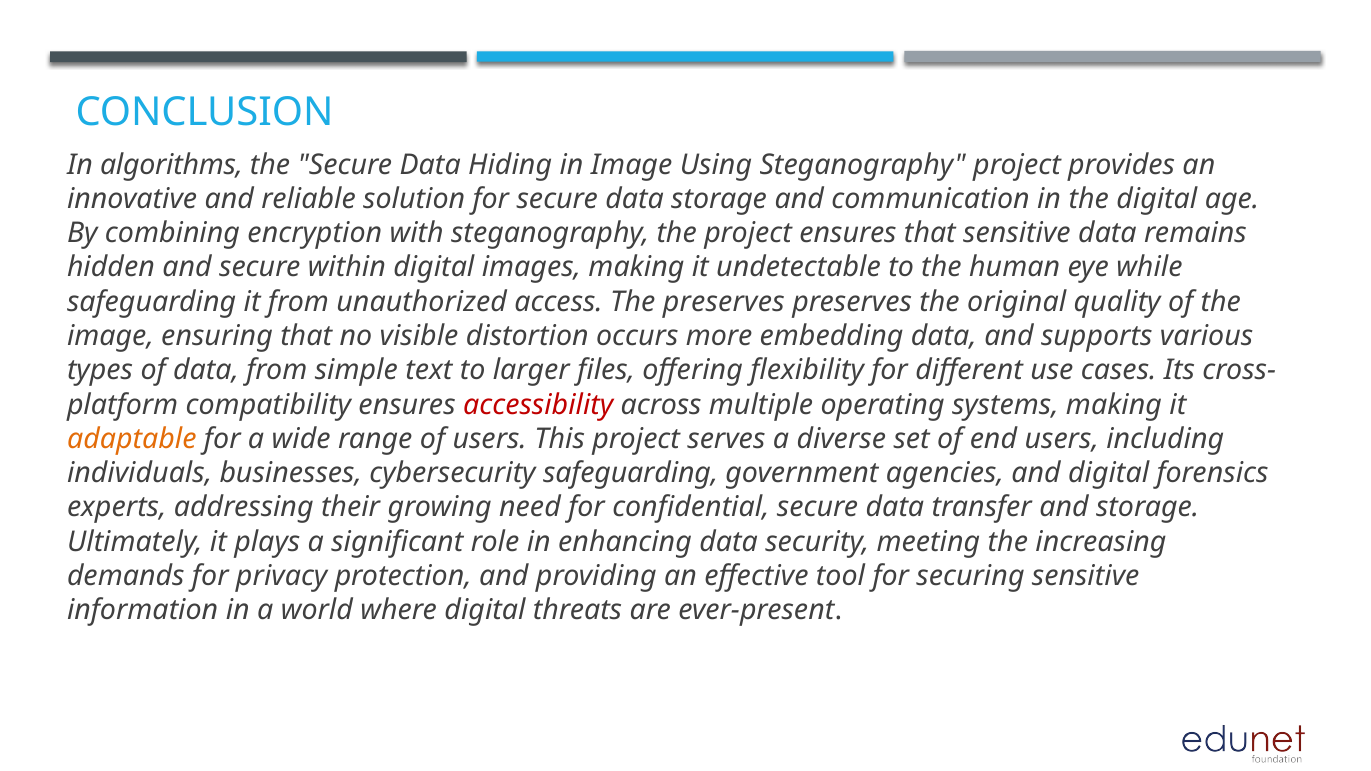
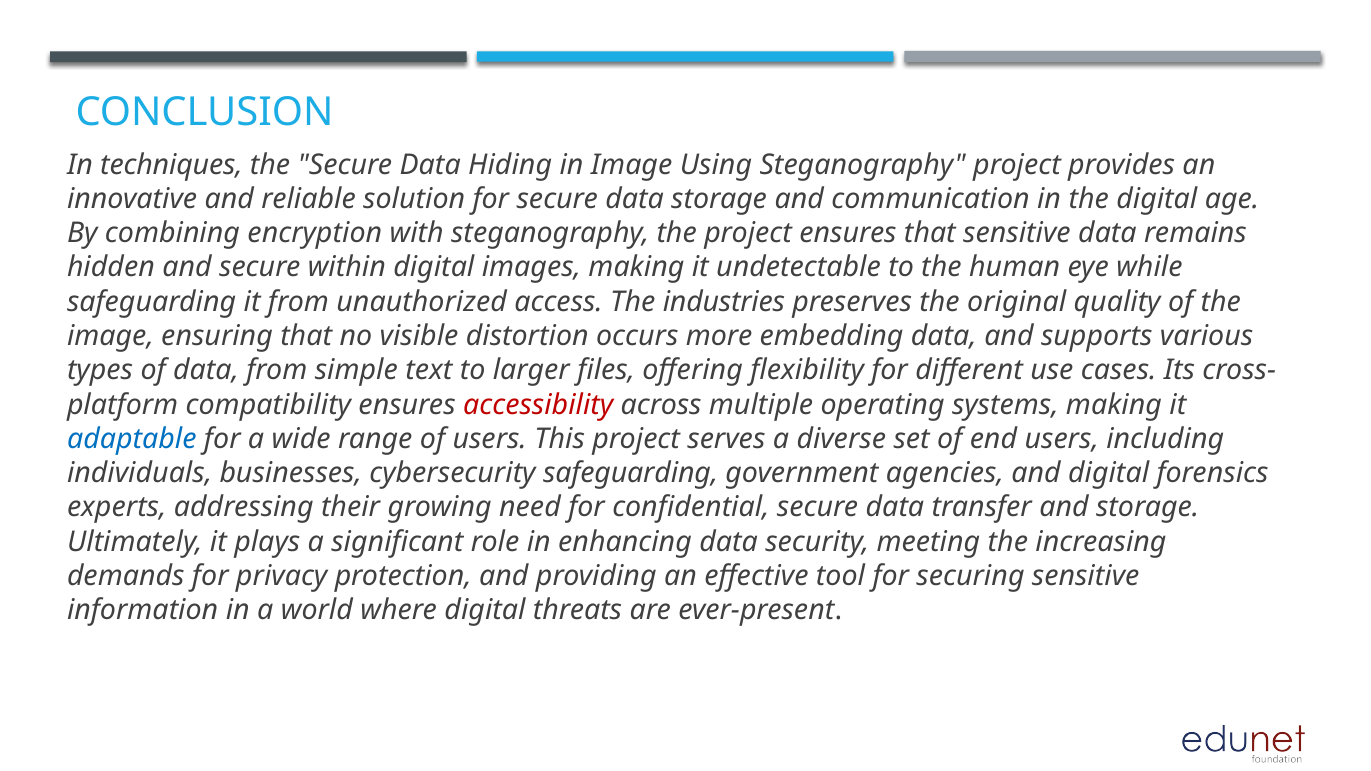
algorithms: algorithms -> techniques
The preserves: preserves -> industries
adaptable colour: orange -> blue
